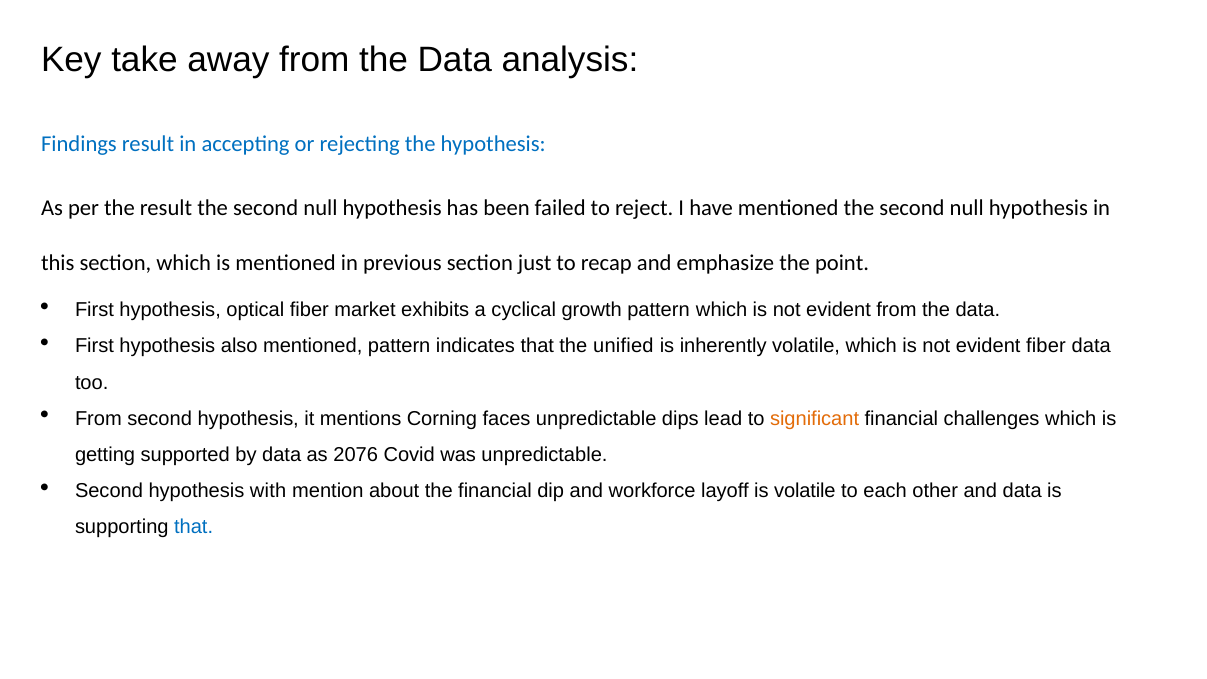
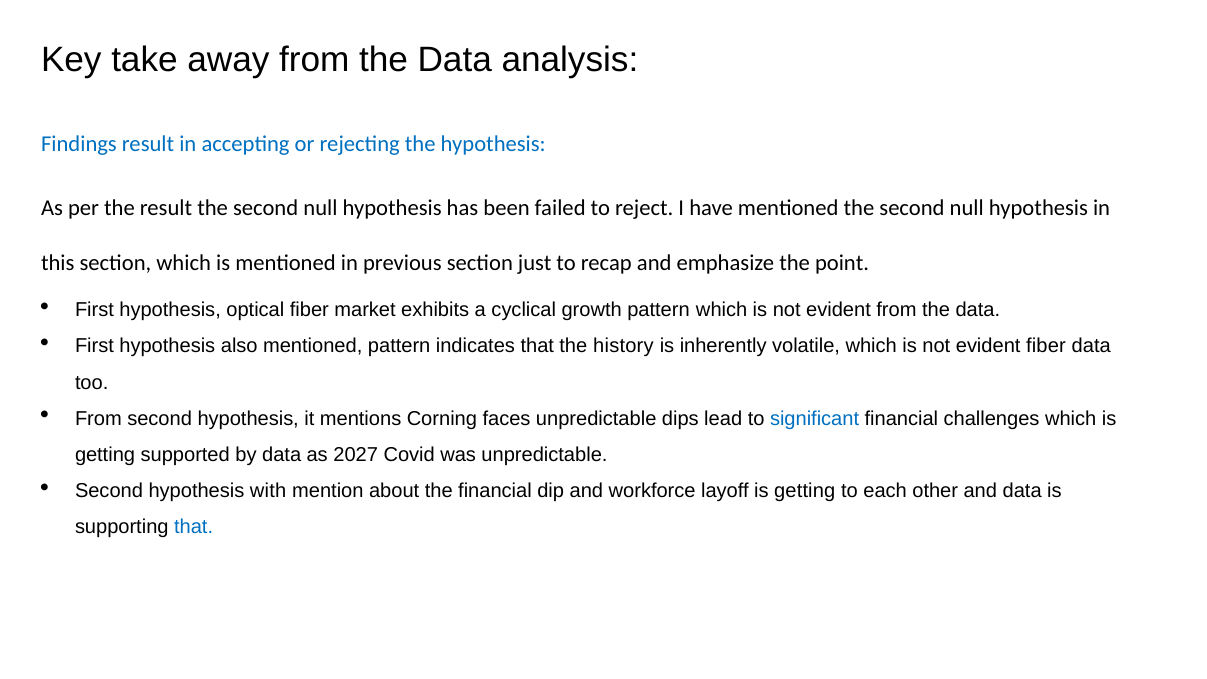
unified: unified -> history
significant colour: orange -> blue
2076: 2076 -> 2027
layoff is volatile: volatile -> getting
